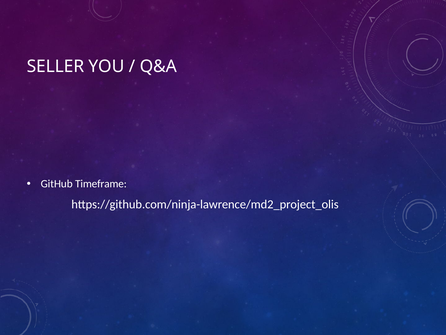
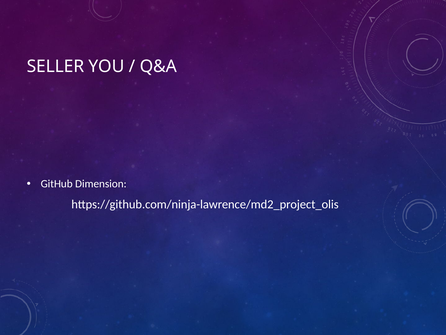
Timeframe: Timeframe -> Dimension
